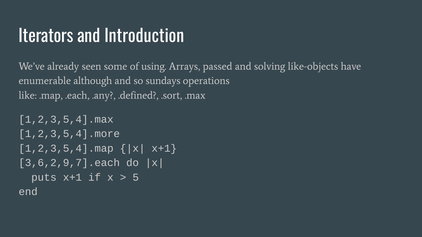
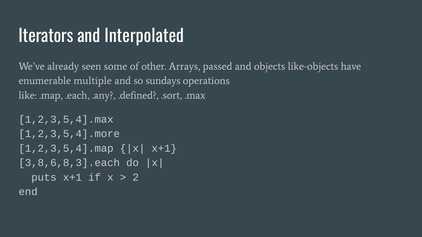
Introduction: Introduction -> Interpolated
using: using -> other
solving: solving -> objects
although: although -> multiple
3,6,2,9,7].each: 3,6,2,9,7].each -> 3,8,6,8,3].each
5: 5 -> 2
